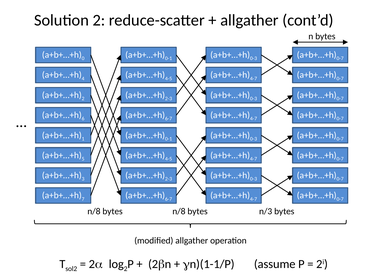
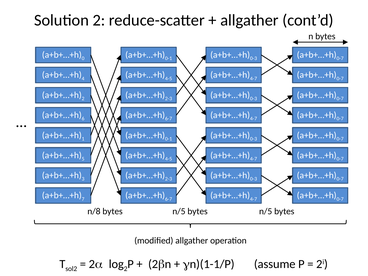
n/8 bytes n/8: n/8 -> n/5
n/3 at (266, 211): n/3 -> n/5
